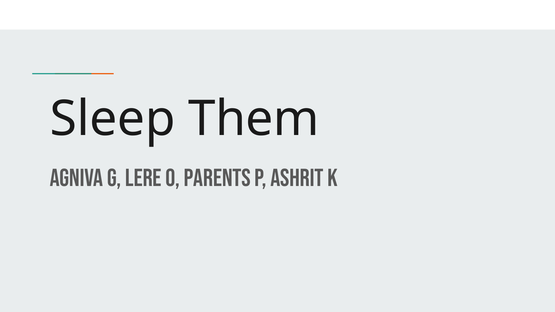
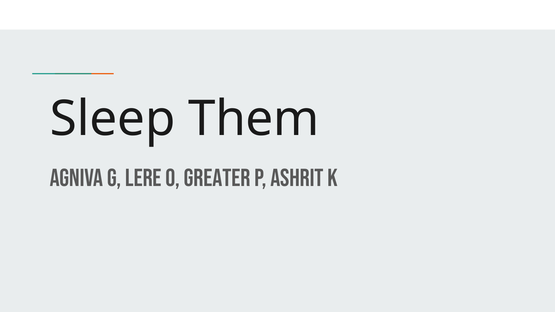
Parents: Parents -> Greater
